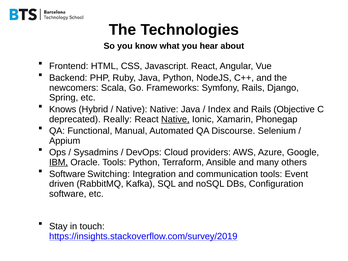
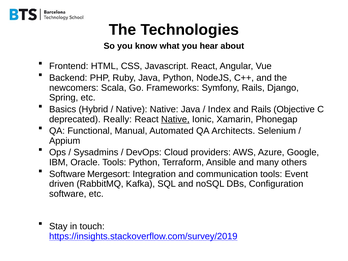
Knows: Knows -> Basics
Discourse: Discourse -> Architects
IBM underline: present -> none
Switching: Switching -> Mergesort
